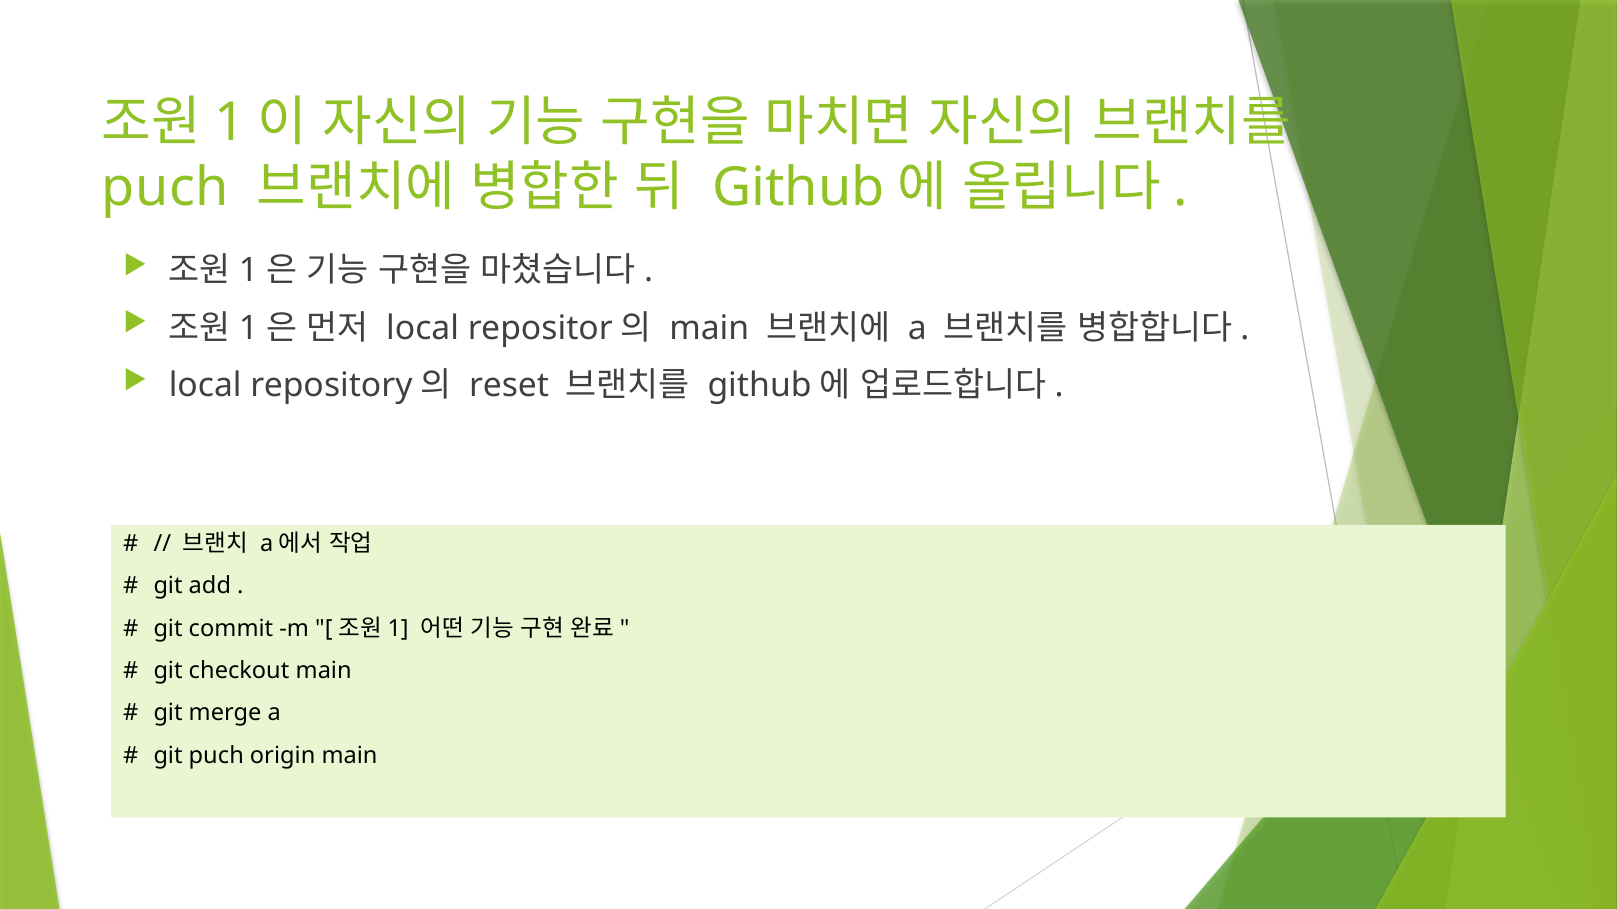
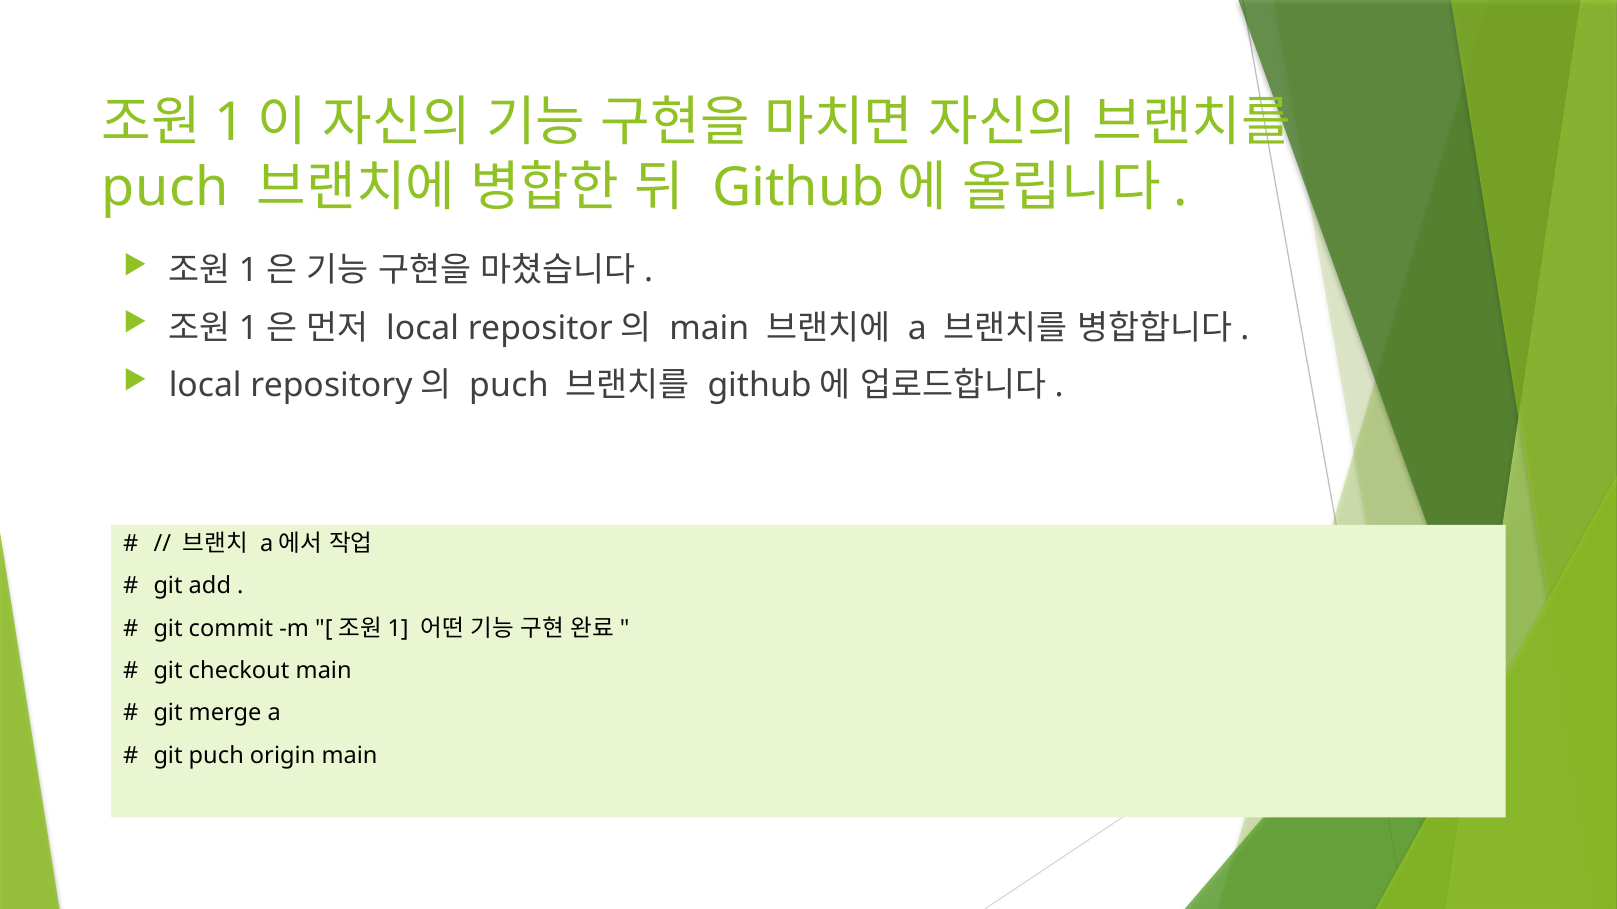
reset at (509, 385): reset -> puch
